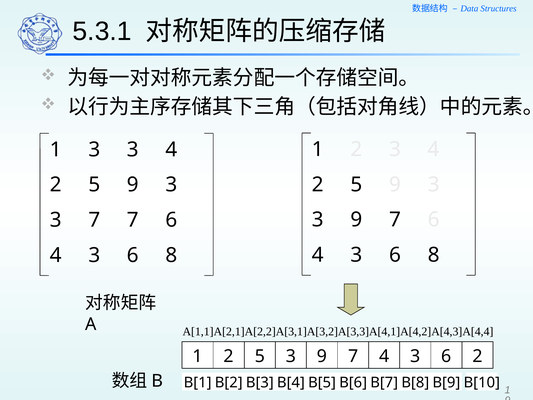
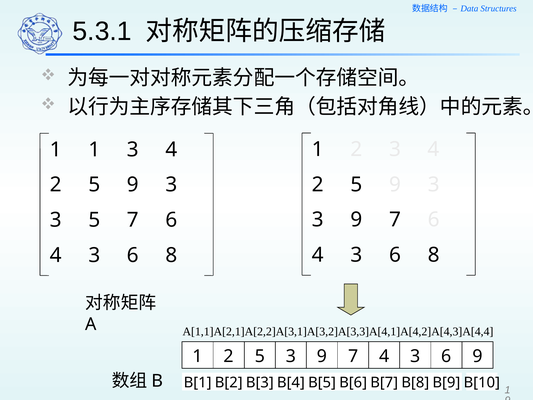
1 3: 3 -> 1
3 7: 7 -> 5
6 2: 2 -> 9
